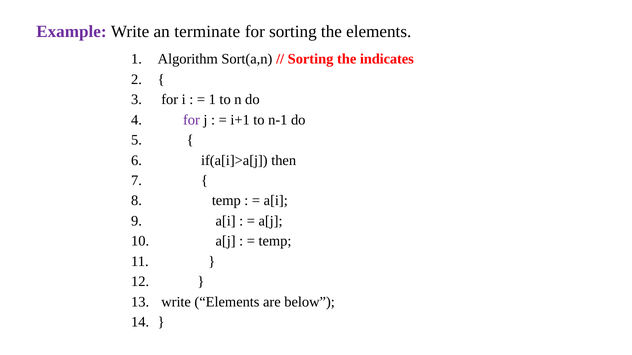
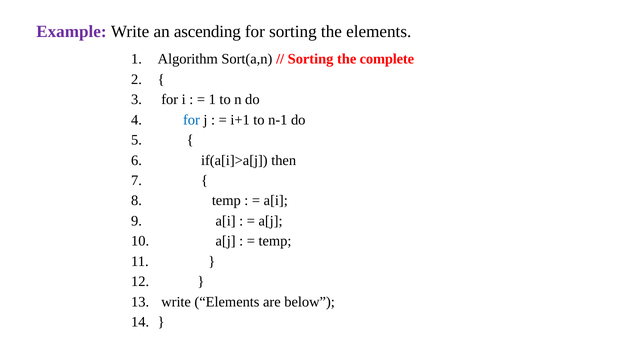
terminate: terminate -> ascending
indicates: indicates -> complete
for at (191, 120) colour: purple -> blue
